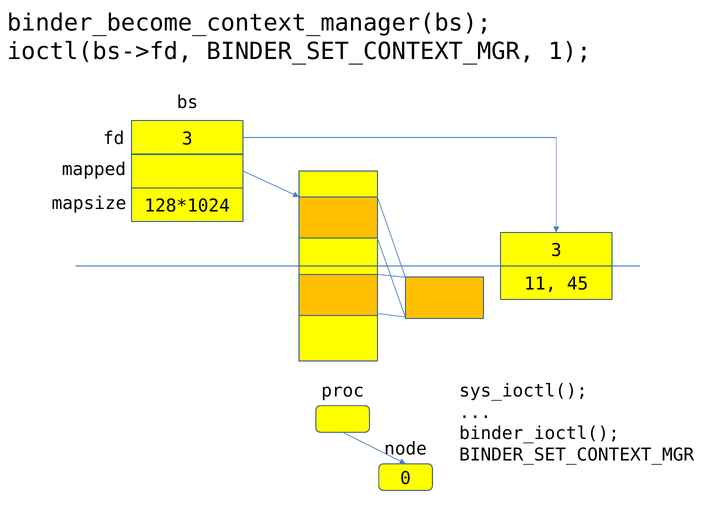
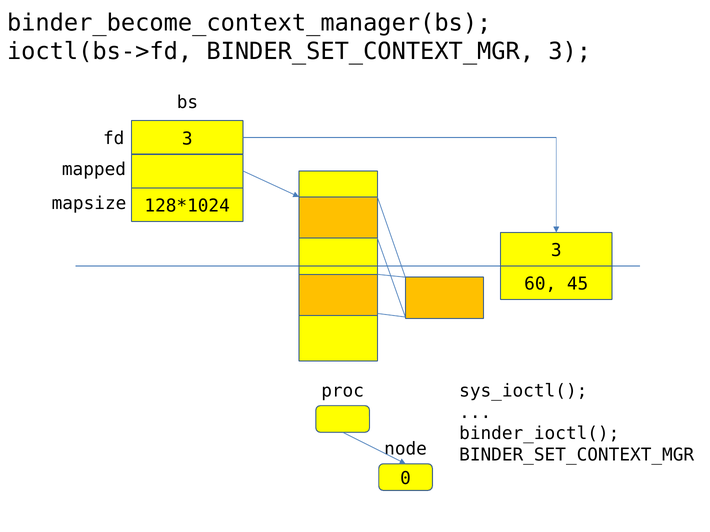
BINDER_SET_CONTEXT_MGR 1: 1 -> 3
11: 11 -> 60
